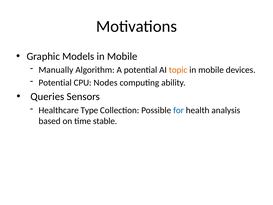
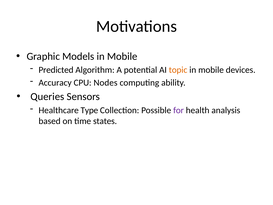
Manually: Manually -> Predicted
Potential at (55, 83): Potential -> Accuracy
for colour: blue -> purple
stable: stable -> states
